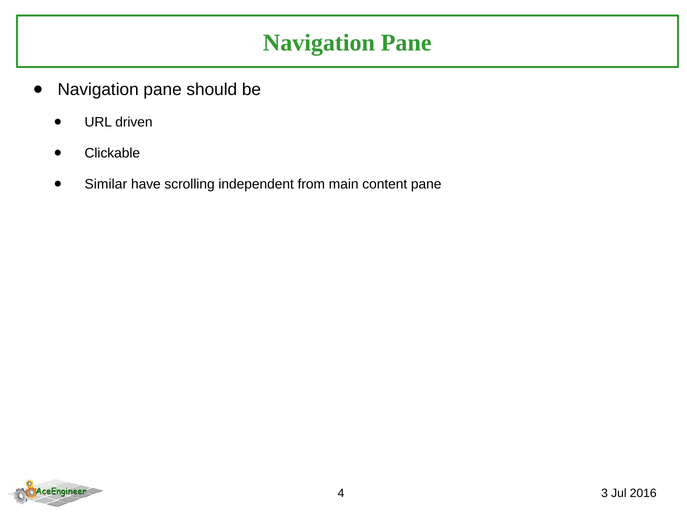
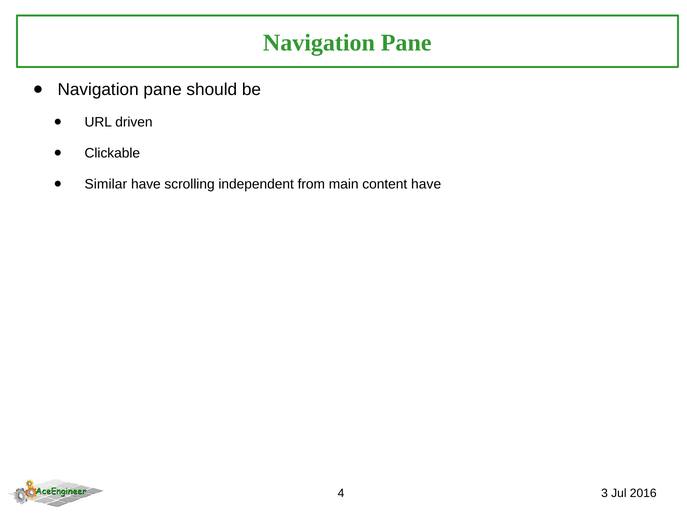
content pane: pane -> have
